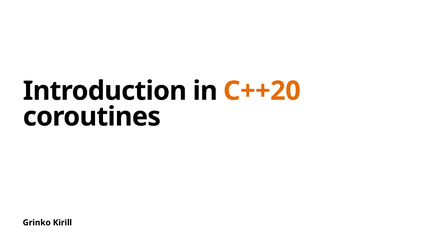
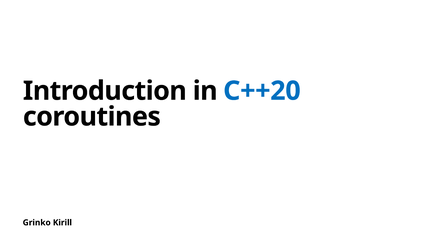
C++20 colour: orange -> blue
